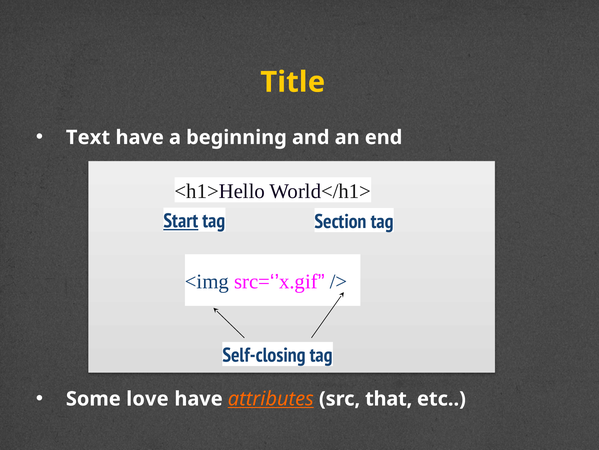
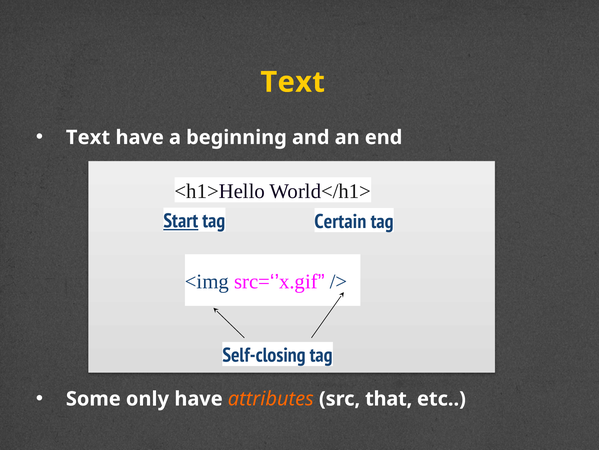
Title at (293, 82): Title -> Text
Section: Section -> Certain
love: love -> only
attributes underline: present -> none
